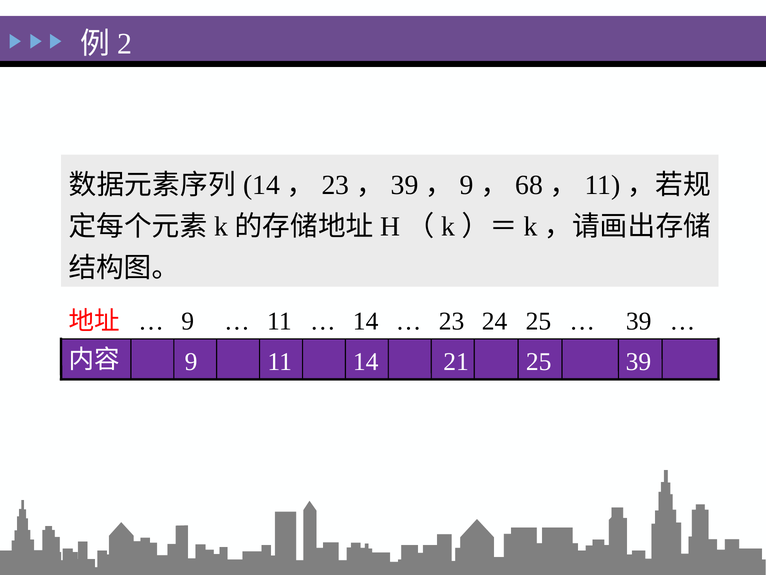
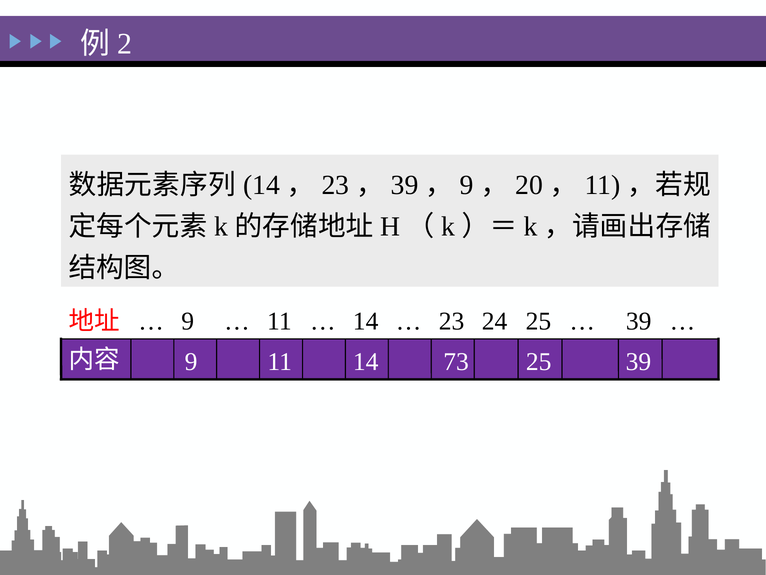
68: 68 -> 20
21: 21 -> 73
